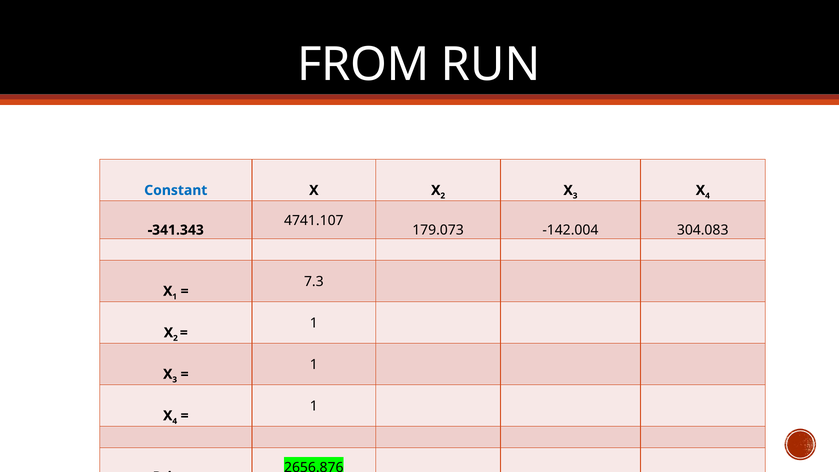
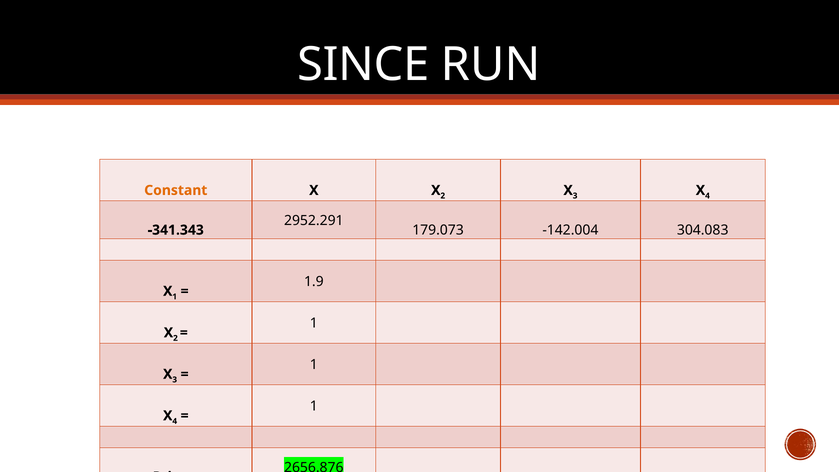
FROM: FROM -> SINCE
Constant colour: blue -> orange
4741.107: 4741.107 -> 2952.291
7.3: 7.3 -> 1.9
